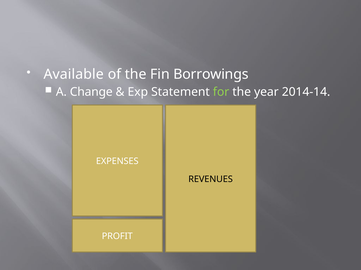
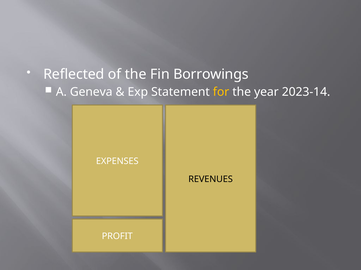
Available: Available -> Reflected
Change: Change -> Geneva
for colour: light green -> yellow
2014-14: 2014-14 -> 2023-14
